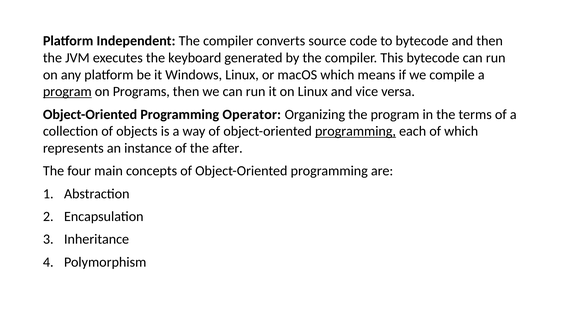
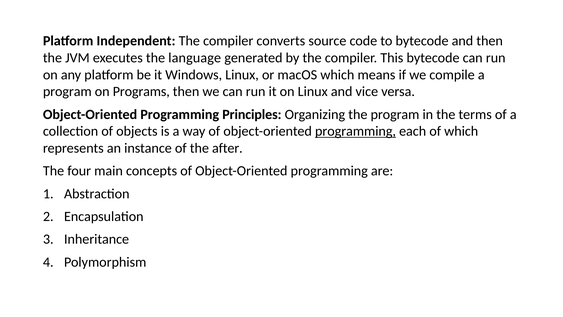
keyboard: keyboard -> language
program at (67, 92) underline: present -> none
Operator: Operator -> Principles
